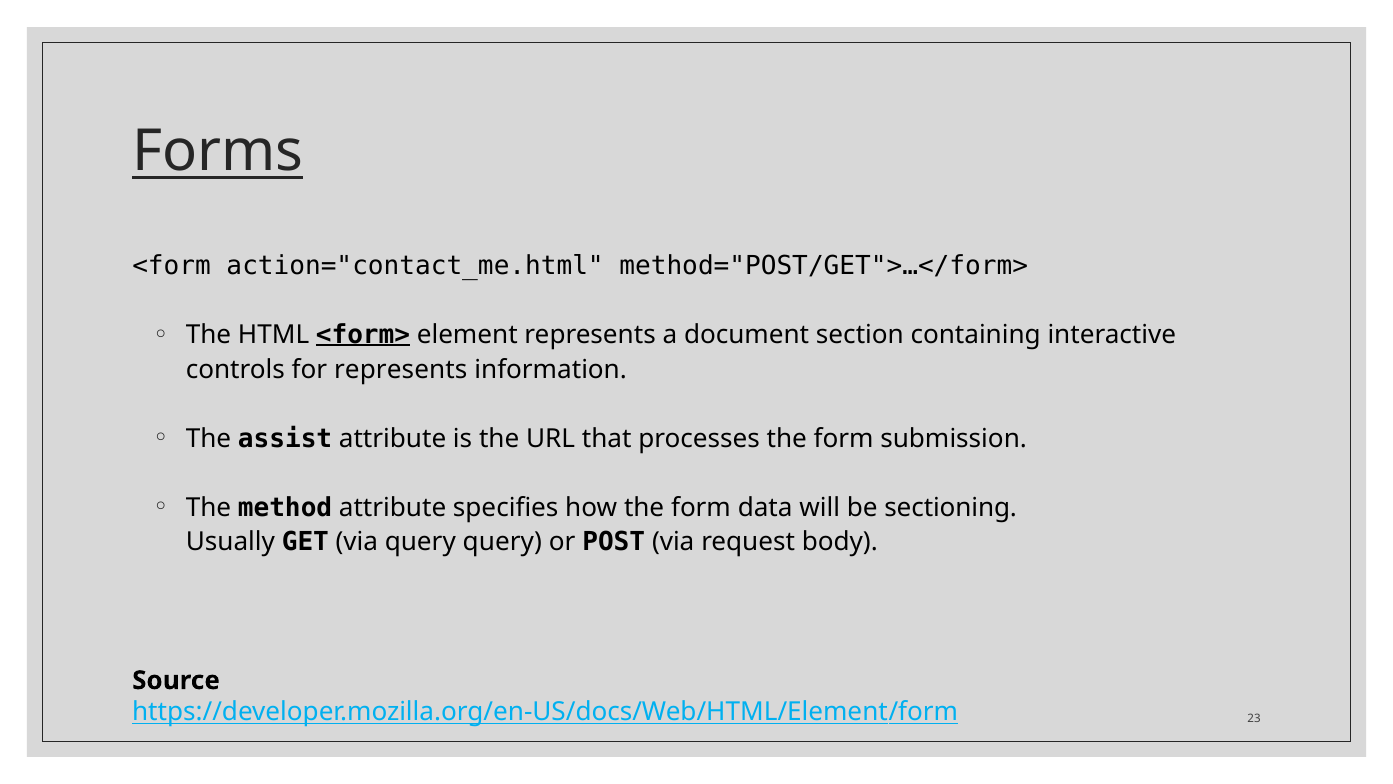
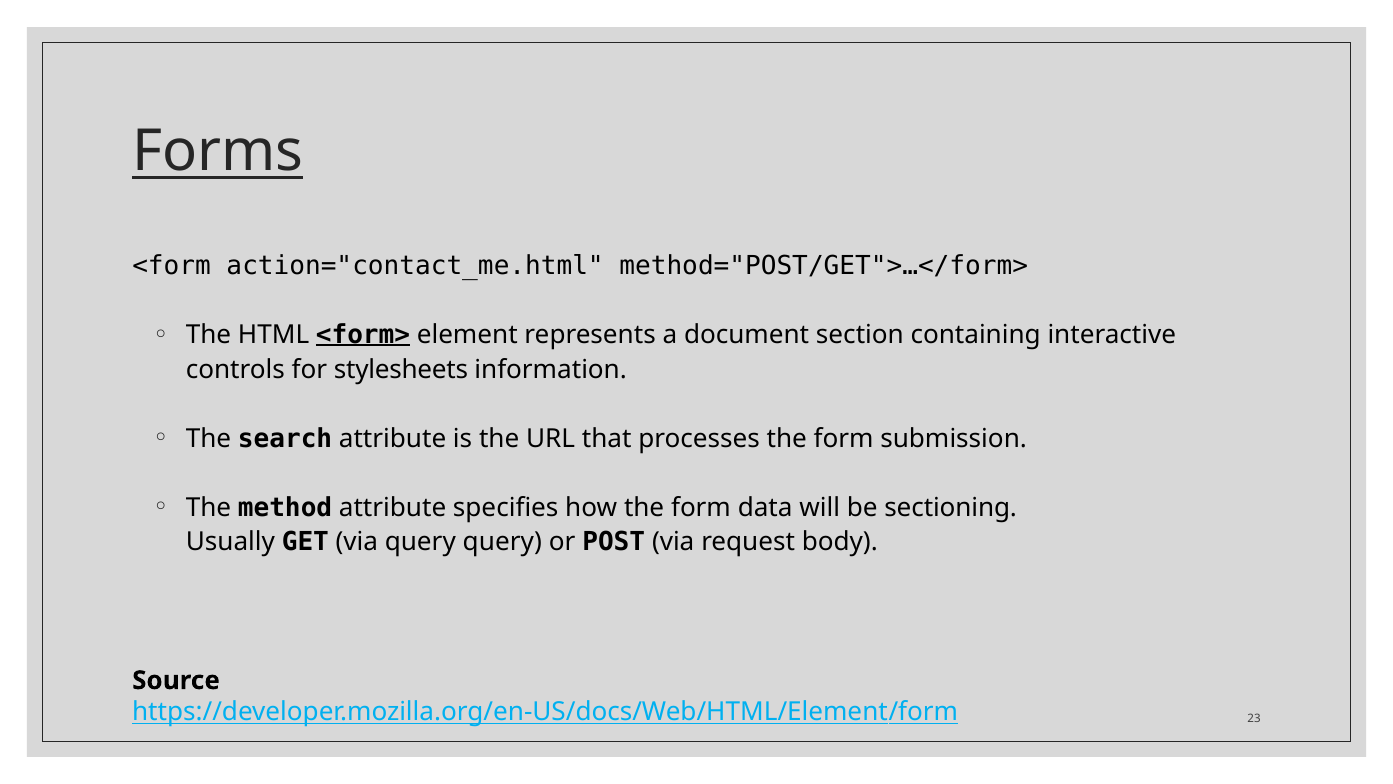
for represents: represents -> stylesheets
assist: assist -> search
